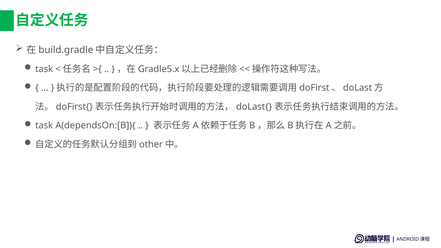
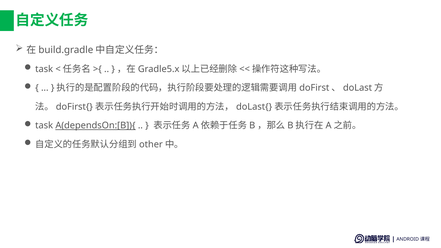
A(dependsOn:[B]){ underline: none -> present
